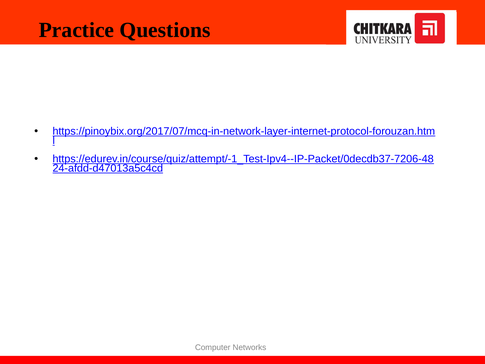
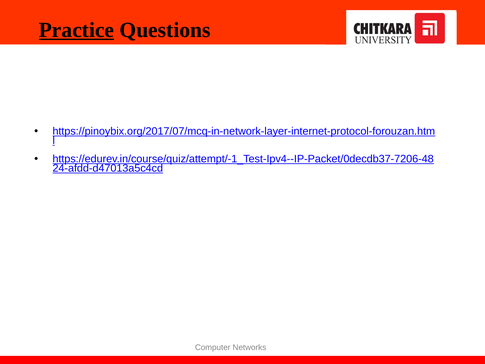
Practice underline: none -> present
